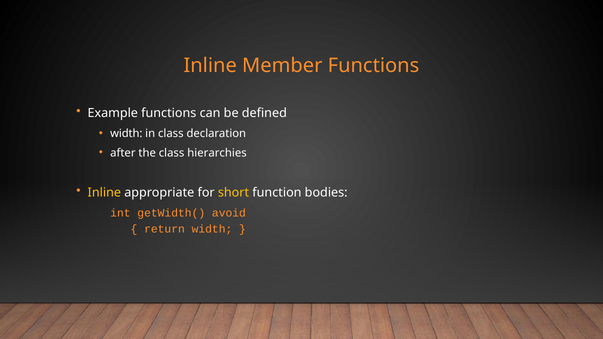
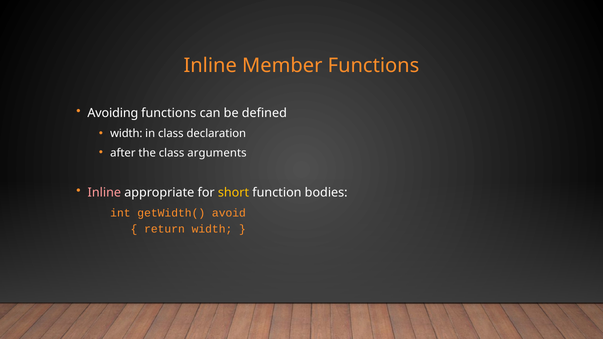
Example: Example -> Avoiding
hierarchies: hierarchies -> arguments
Inline at (104, 193) colour: yellow -> pink
